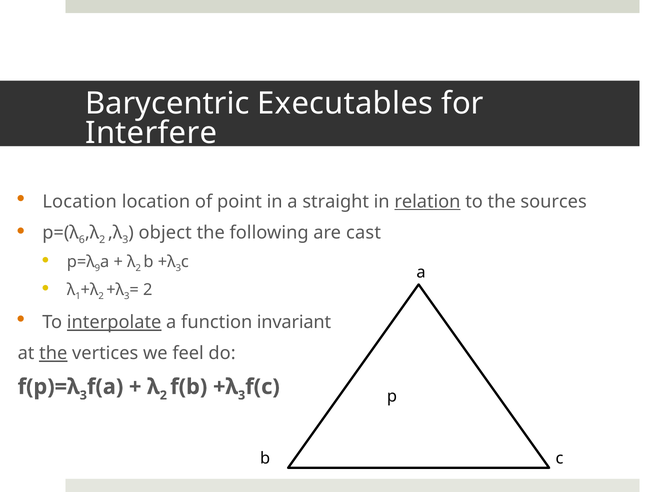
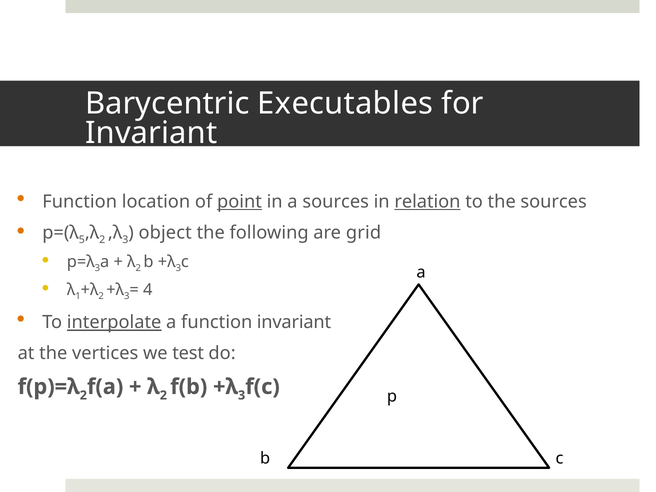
Interfere at (151, 133): Interfere -> Invariant
Location at (80, 202): Location -> Function
point underline: none -> present
a straight: straight -> sources
6: 6 -> 5
cast: cast -> grid
9 at (97, 268): 9 -> 3
2 at (148, 290): 2 -> 4
the at (53, 353) underline: present -> none
feel: feel -> test
3 at (83, 395): 3 -> 2
